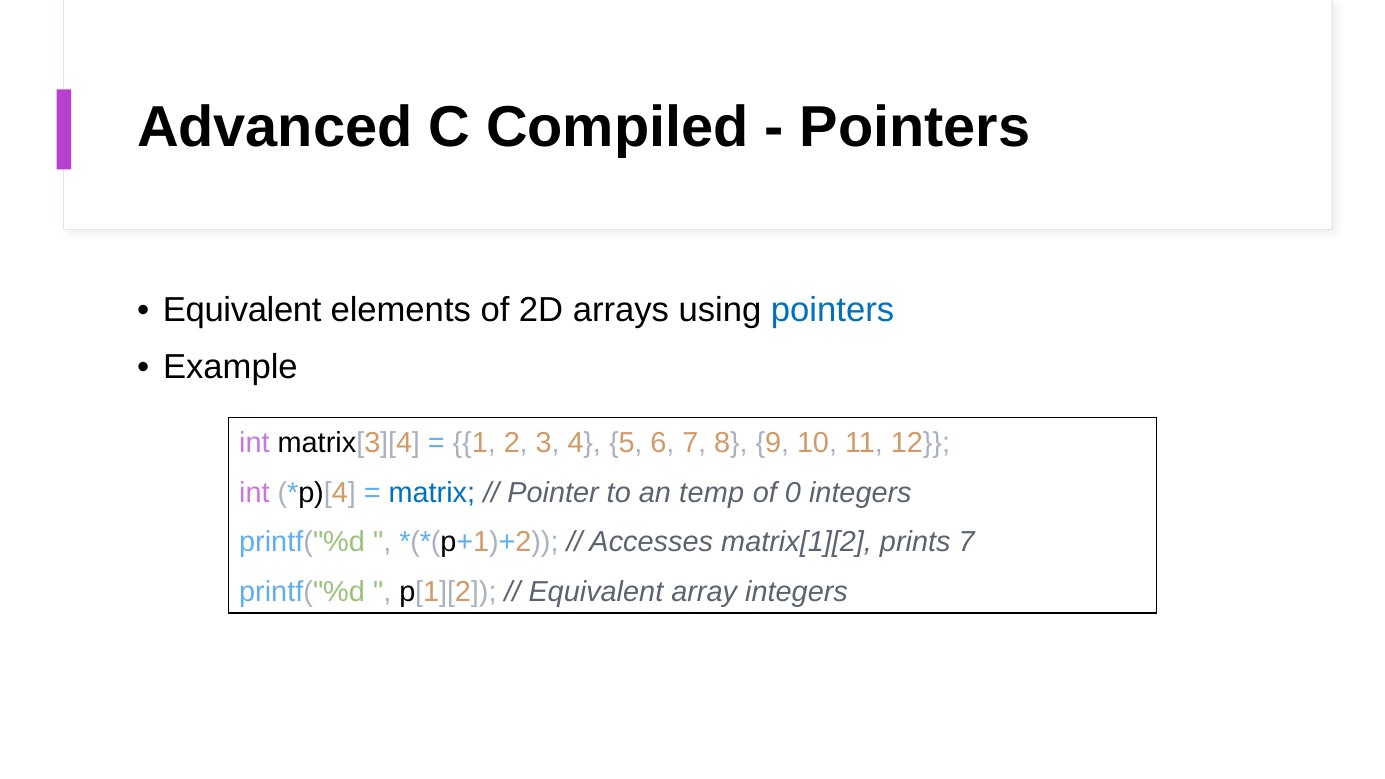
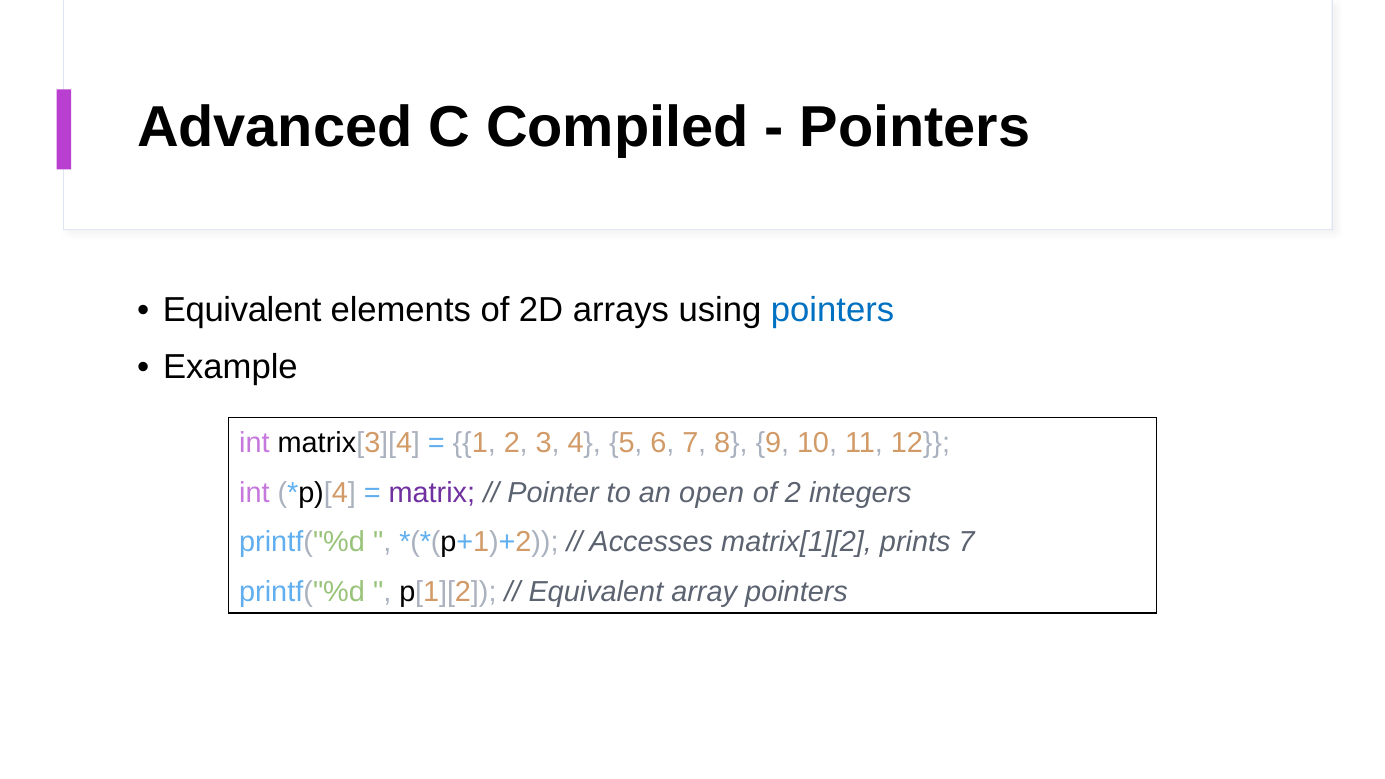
matrix colour: blue -> purple
temp: temp -> open
of 0: 0 -> 2
array integers: integers -> pointers
